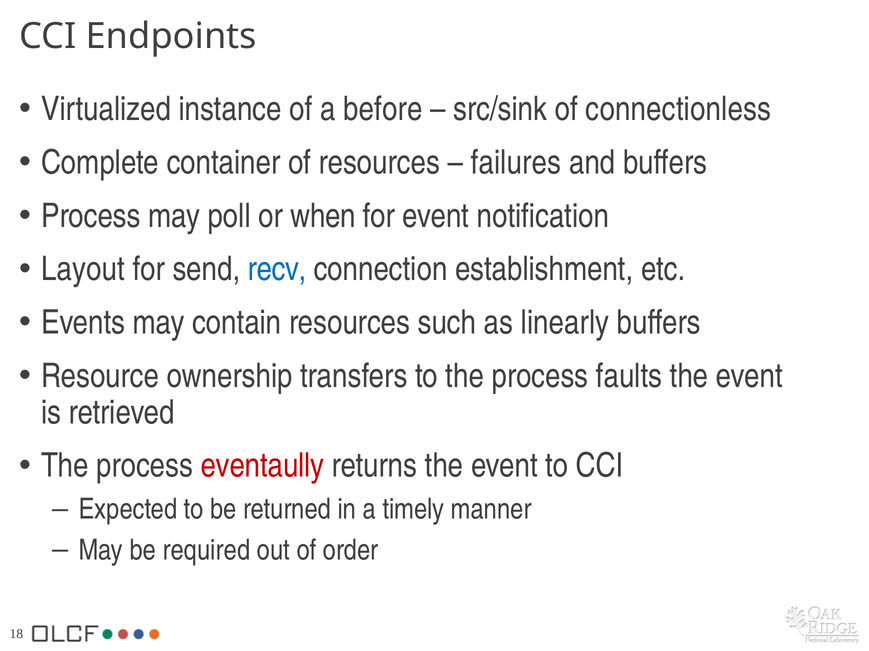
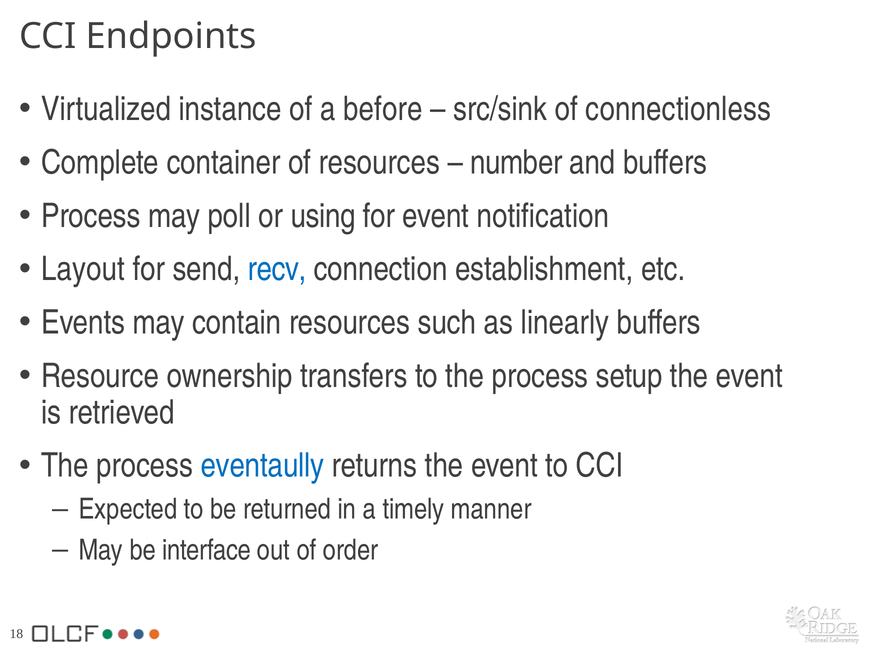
failures: failures -> number
when: when -> using
faults: faults -> setup
eventaully colour: red -> blue
required: required -> interface
